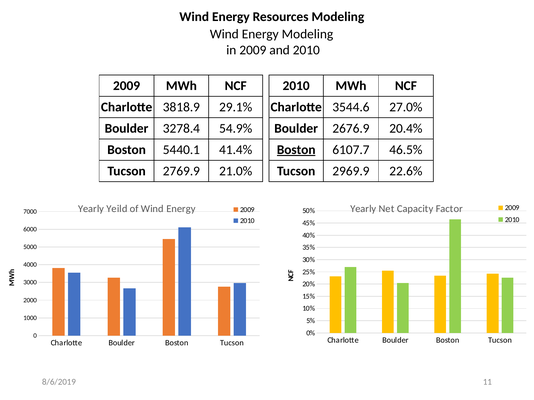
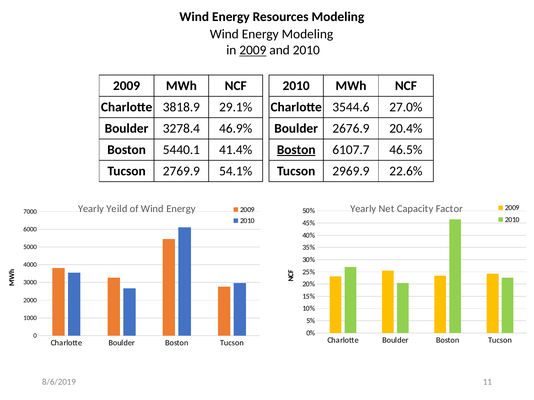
2009 at (253, 50) underline: none -> present
54.9%: 54.9% -> 46.9%
21.0%: 21.0% -> 54.1%
